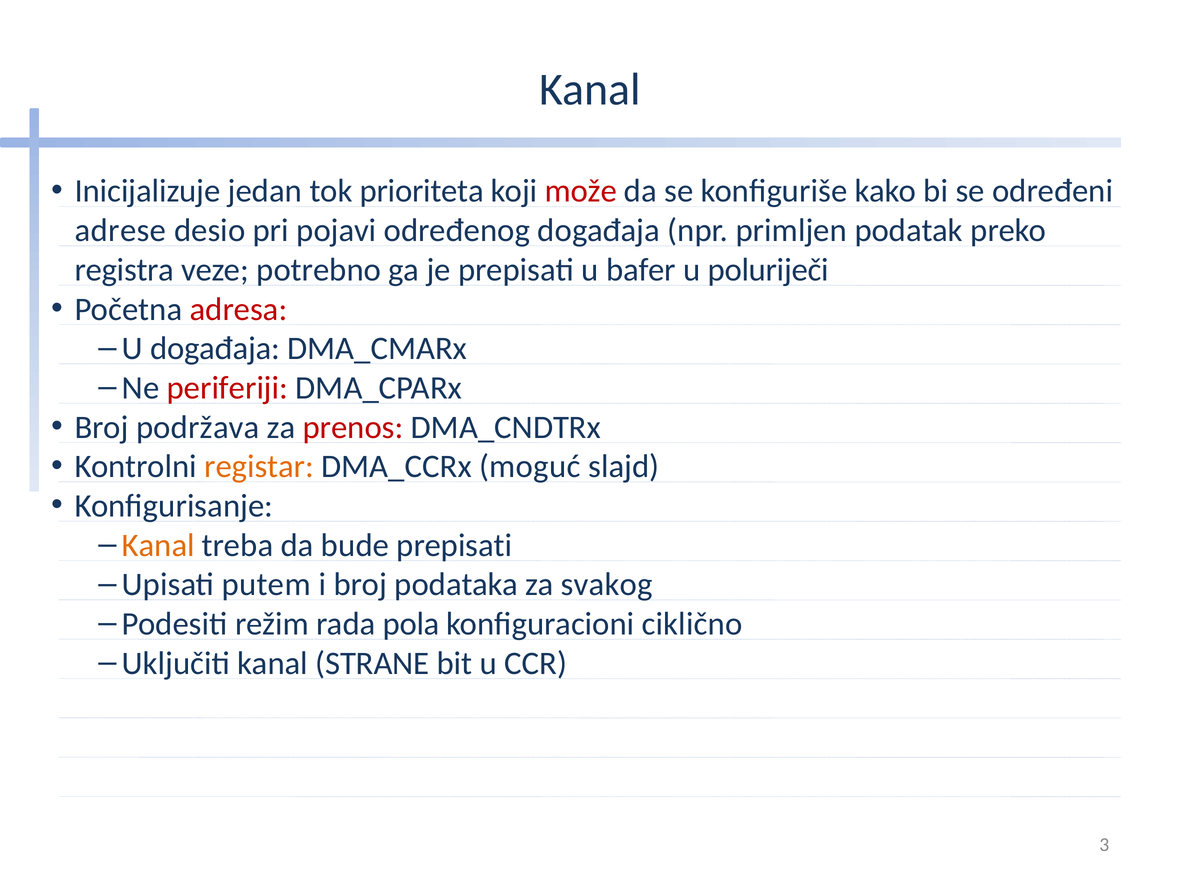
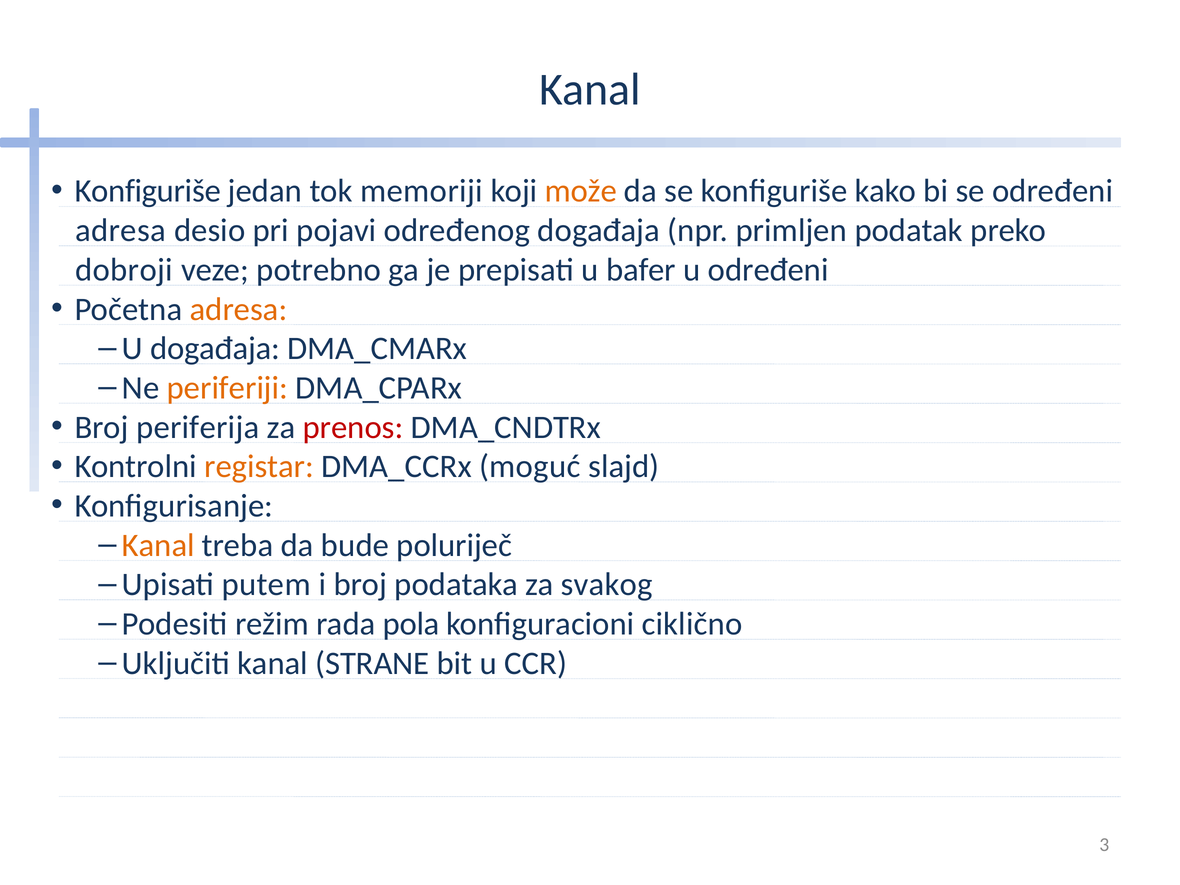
Inicijalizuje at (148, 191): Inicijalizuje -> Konfiguriše
prioriteta: prioriteta -> memoriji
može colour: red -> orange
adrese at (121, 231): adrese -> adresa
registra: registra -> dobroji
u poluriječi: poluriječi -> određeni
adresa at (239, 309) colour: red -> orange
periferiji colour: red -> orange
podržava: podržava -> periferija
bude prepisati: prepisati -> poluriječ
